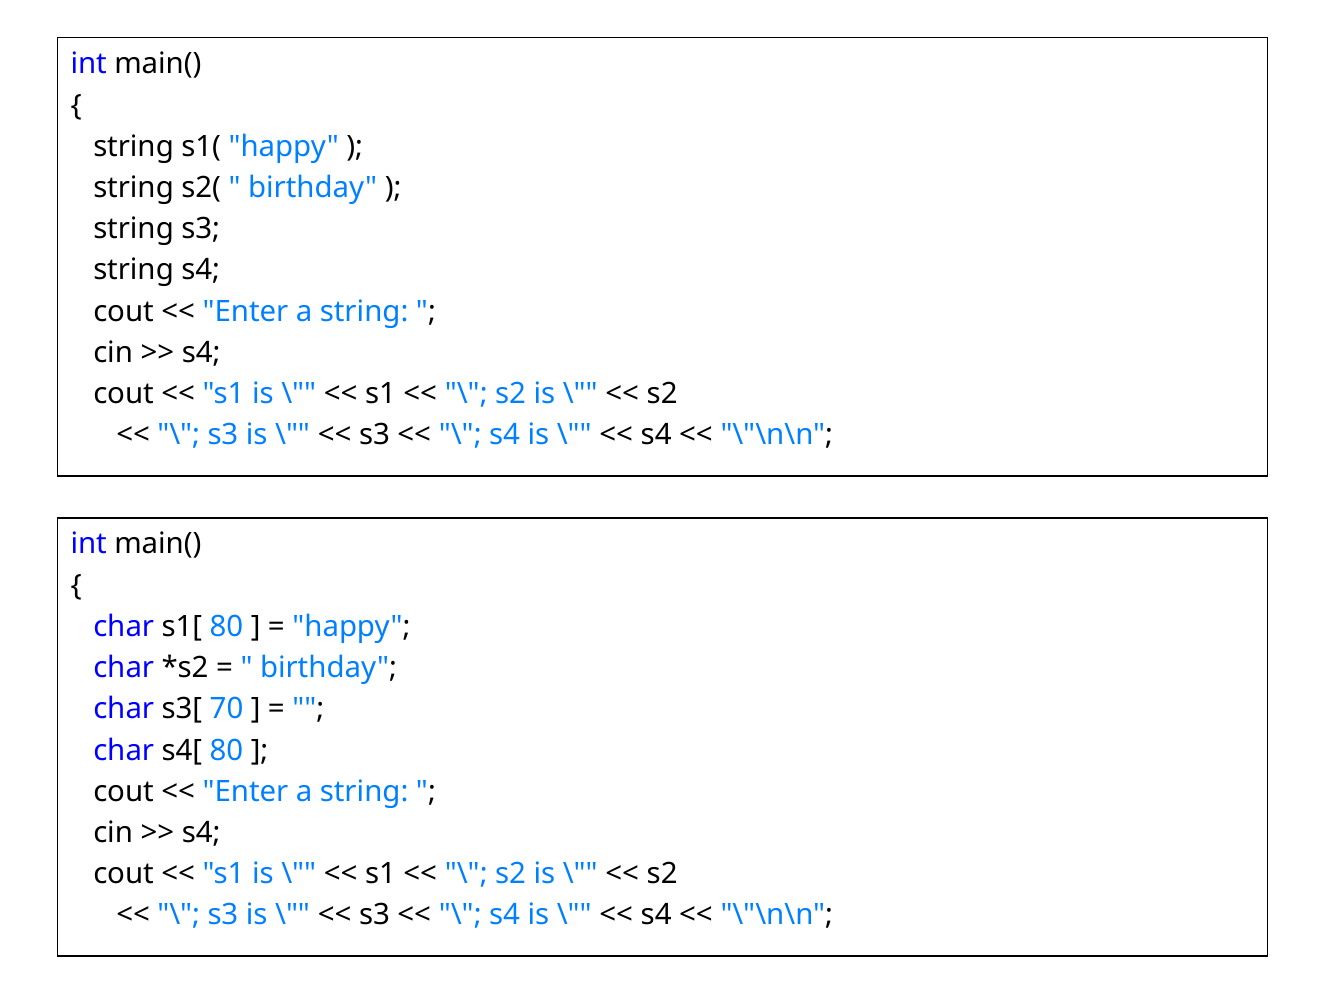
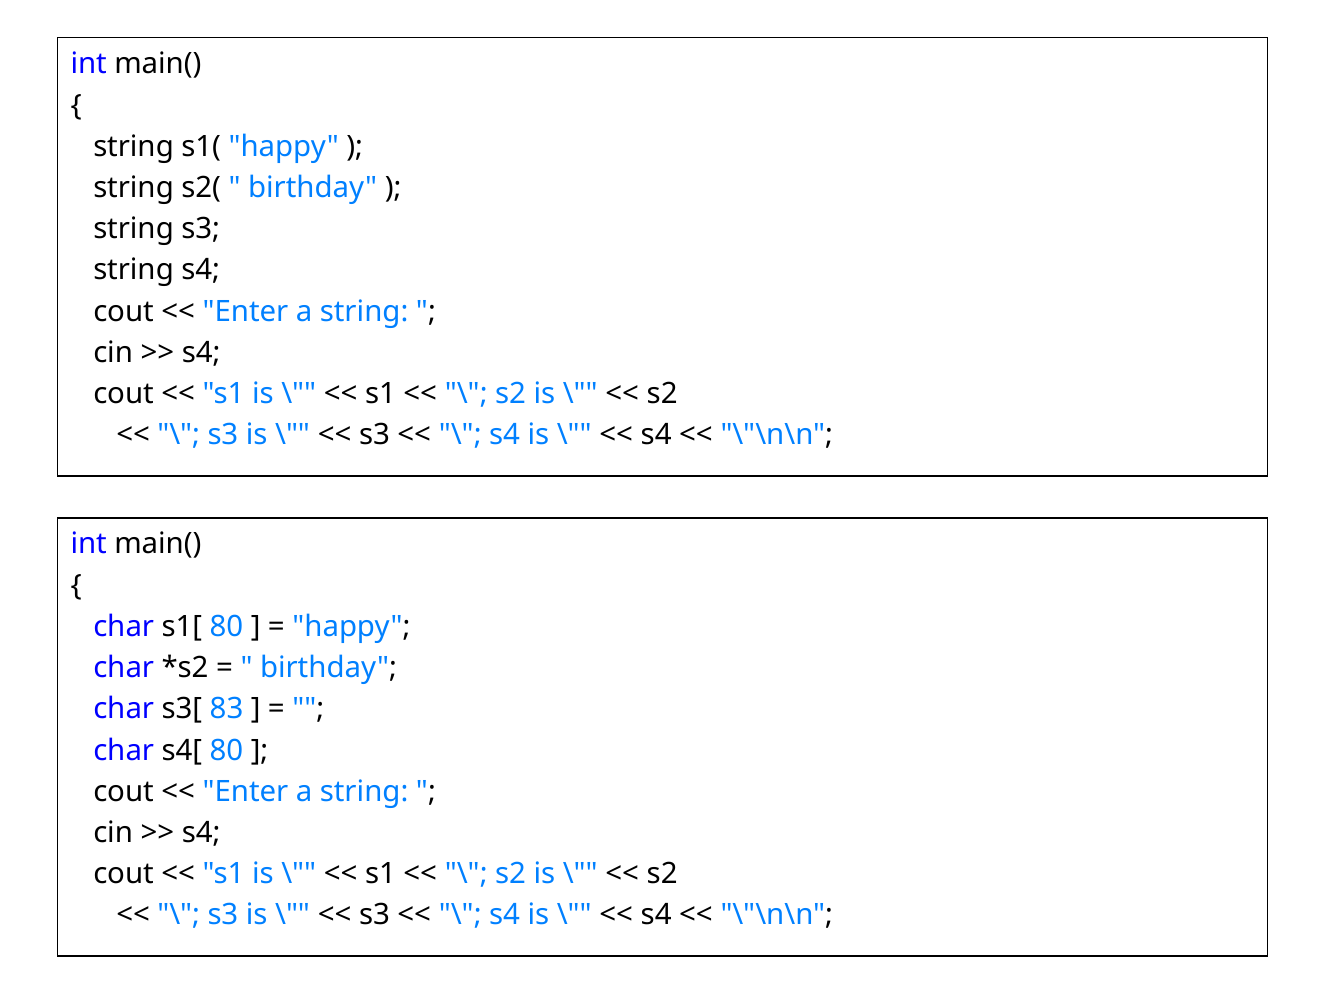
70: 70 -> 83
